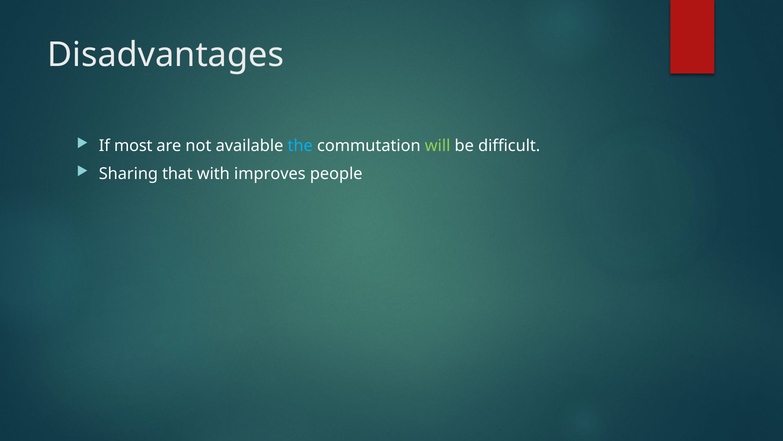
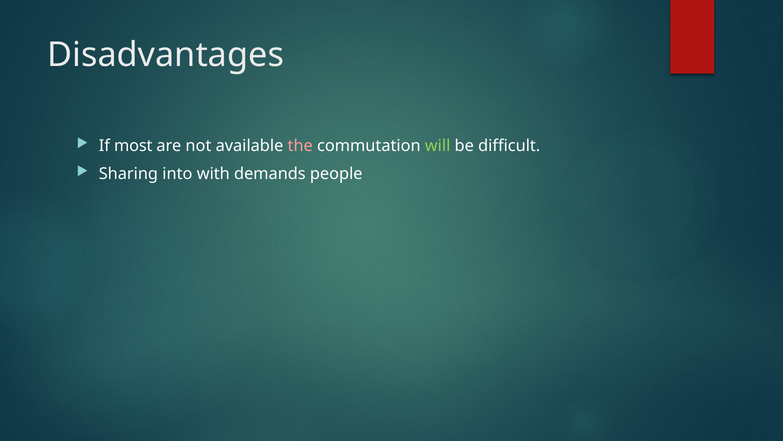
the colour: light blue -> pink
that: that -> into
improves: improves -> demands
